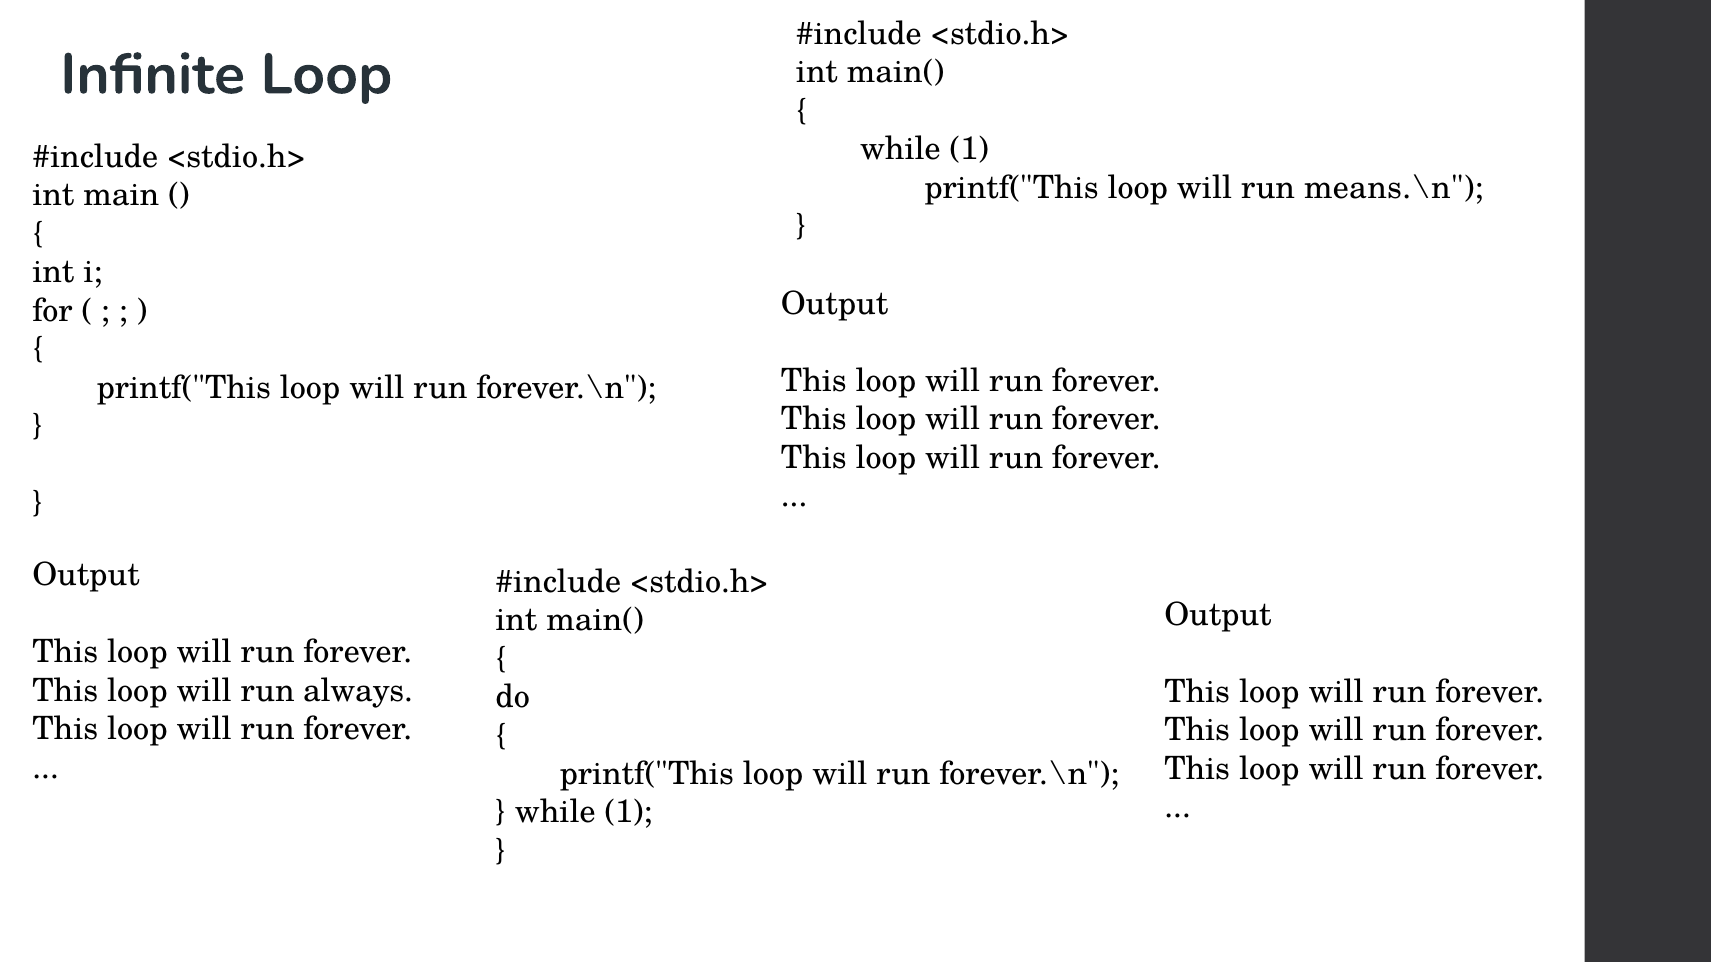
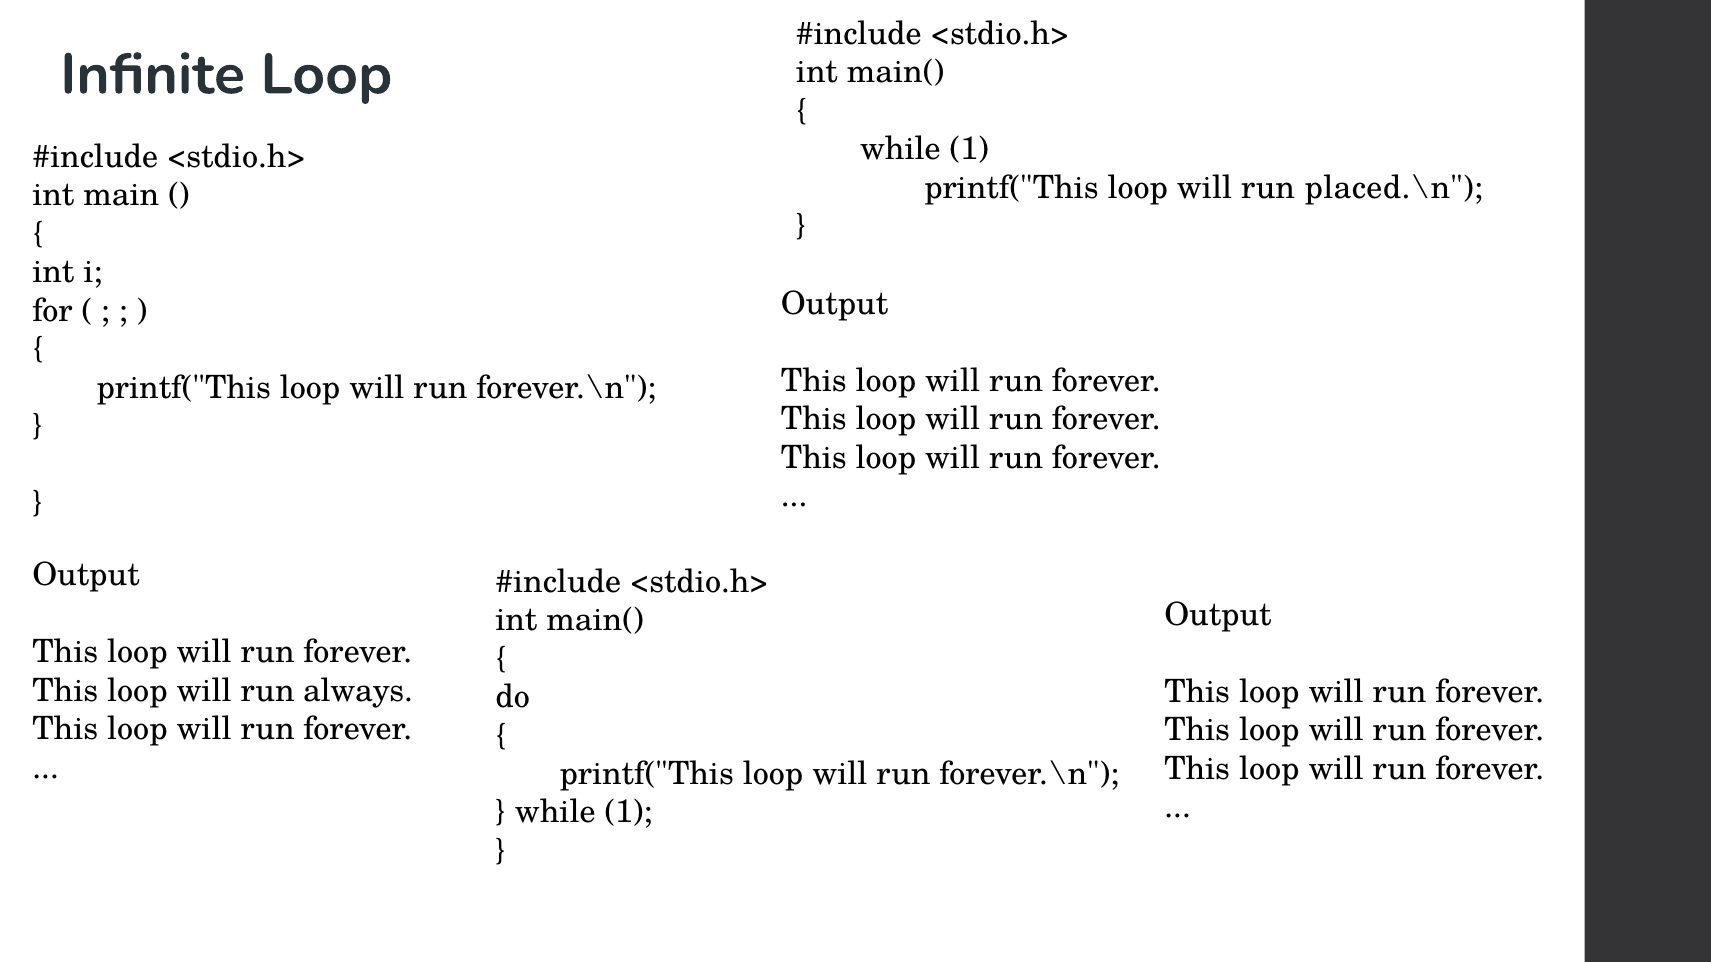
means.\n: means.\n -> placed.\n
